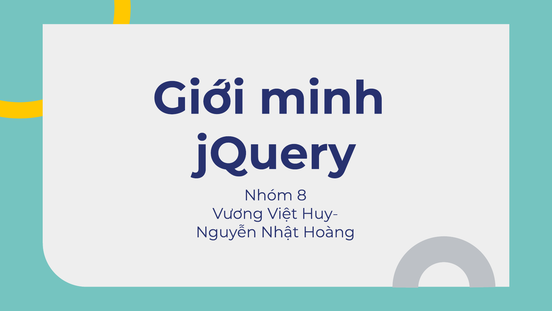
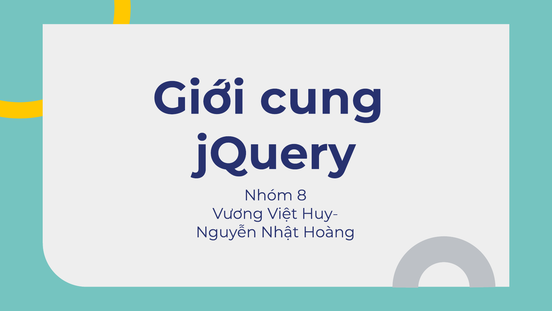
minh: minh -> cung
